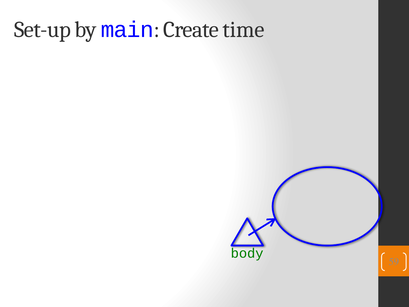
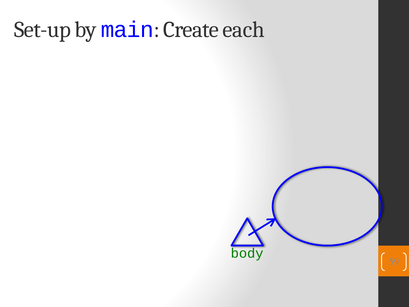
time: time -> each
